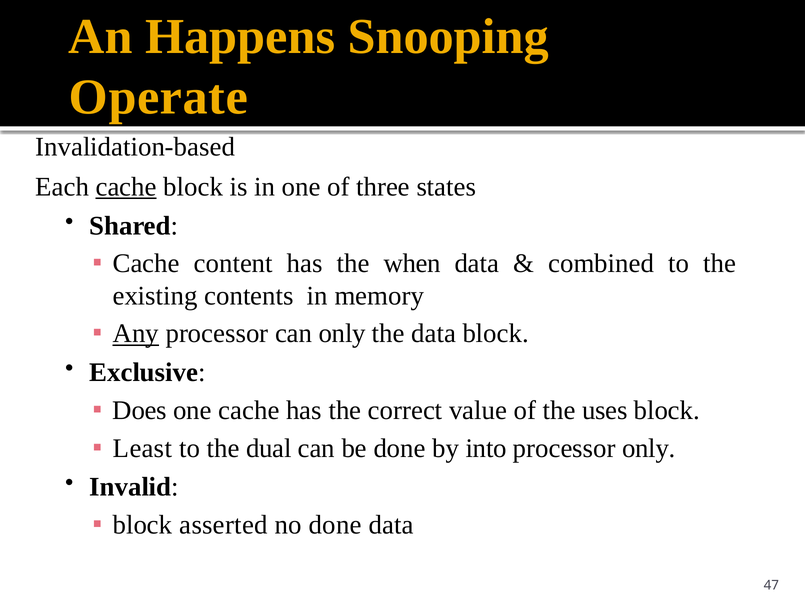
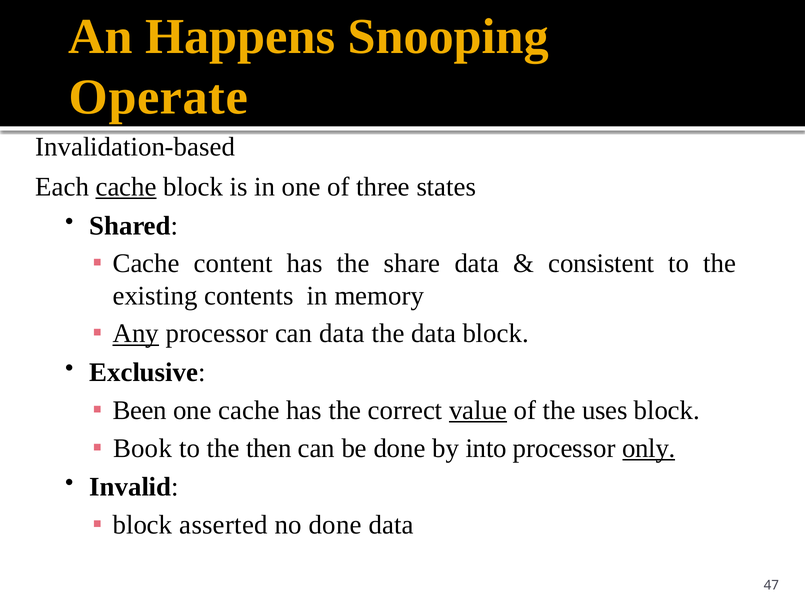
when: when -> share
combined: combined -> consistent
can only: only -> data
Does: Does -> Been
value underline: none -> present
Least: Least -> Book
dual: dual -> then
only at (649, 448) underline: none -> present
